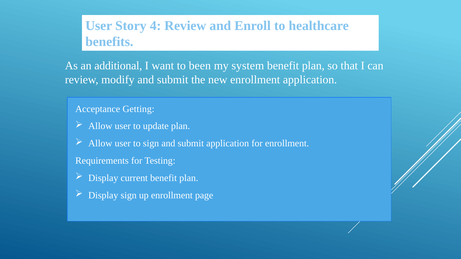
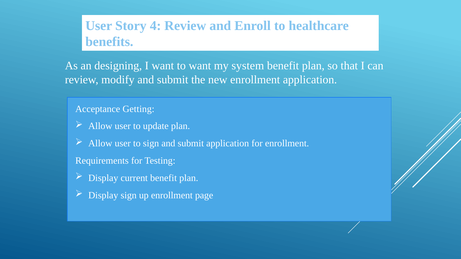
additional: additional -> designing
to been: been -> want
